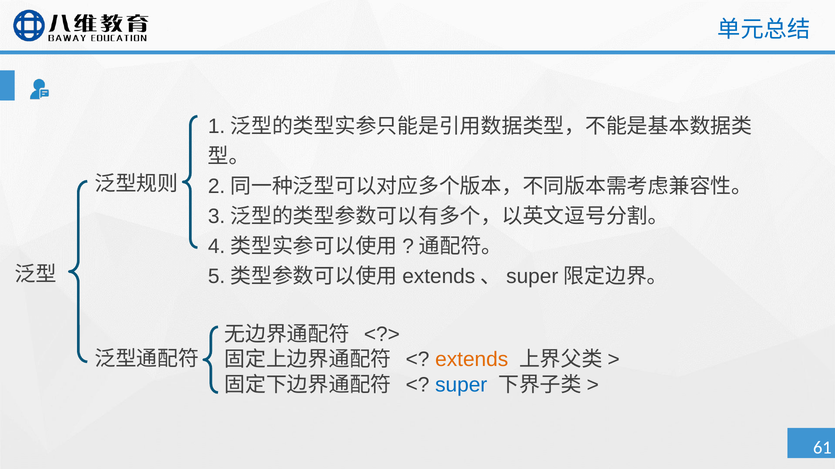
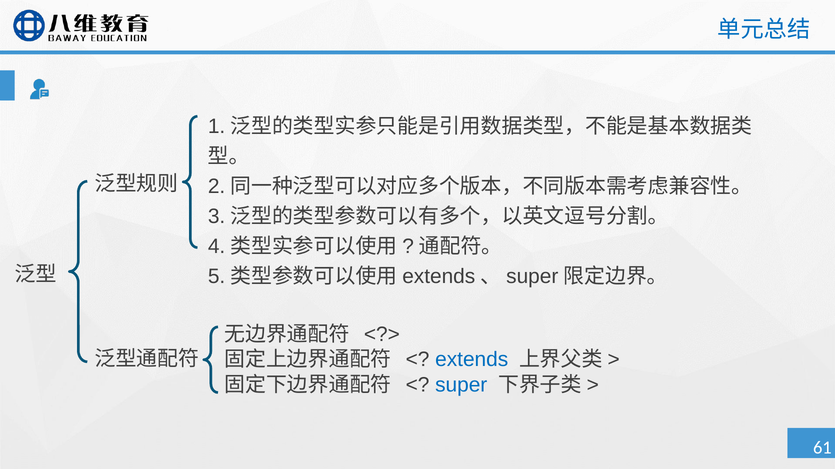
extends colour: orange -> blue
